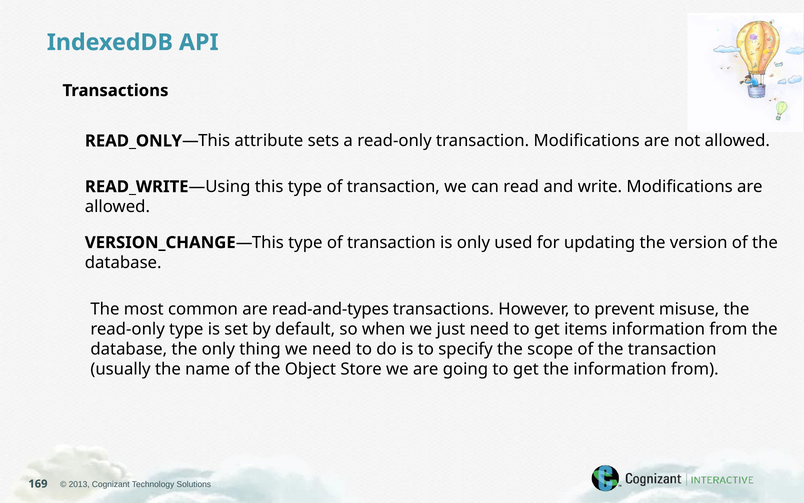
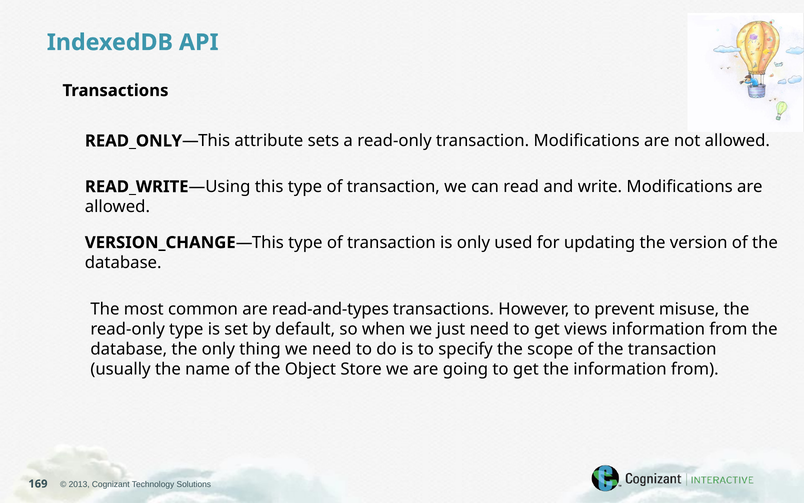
items: items -> views
